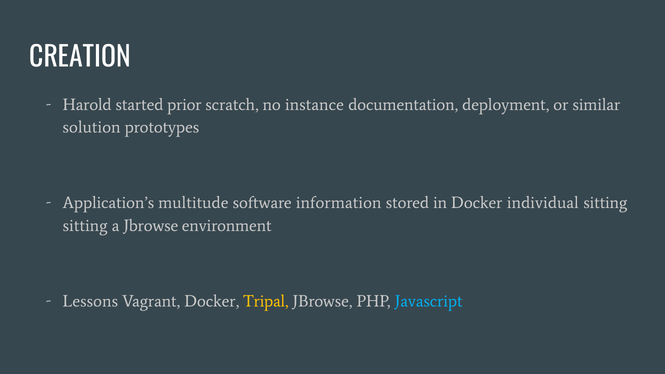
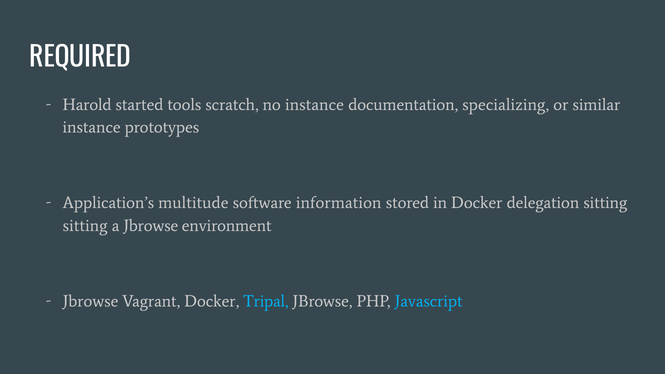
CREATION: CREATION -> REQUIRED
prior: prior -> tools
deployment: deployment -> specializing
solution at (92, 128): solution -> instance
individual: individual -> delegation
Lessons at (90, 301): Lessons -> Jbrowse
Tripal colour: yellow -> light blue
